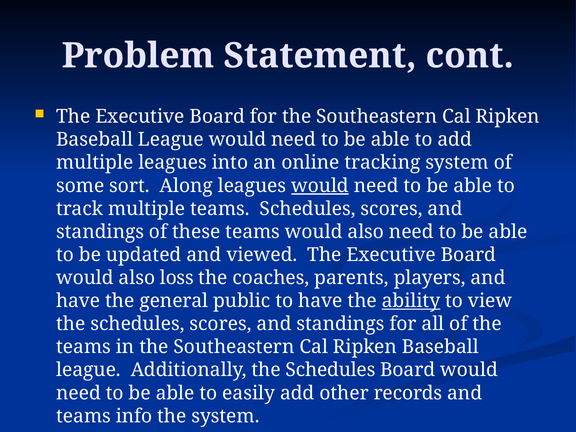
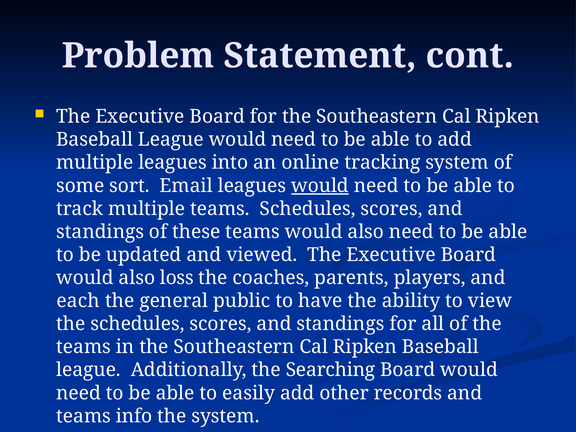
Along: Along -> Email
have at (78, 301): have -> each
ability underline: present -> none
Additionally the Schedules: Schedules -> Searching
